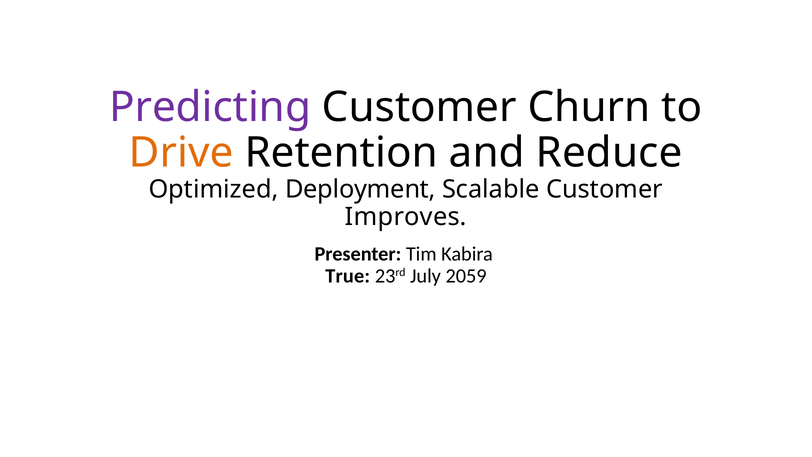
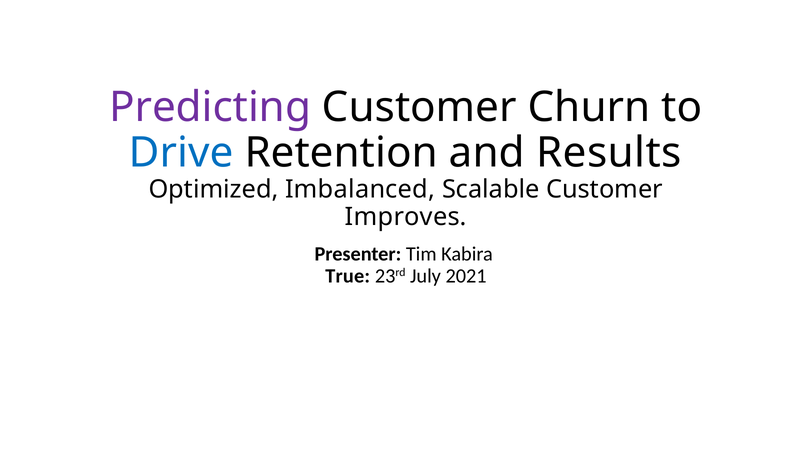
Drive colour: orange -> blue
Reduce: Reduce -> Results
Deployment: Deployment -> Imbalanced
2059: 2059 -> 2021
